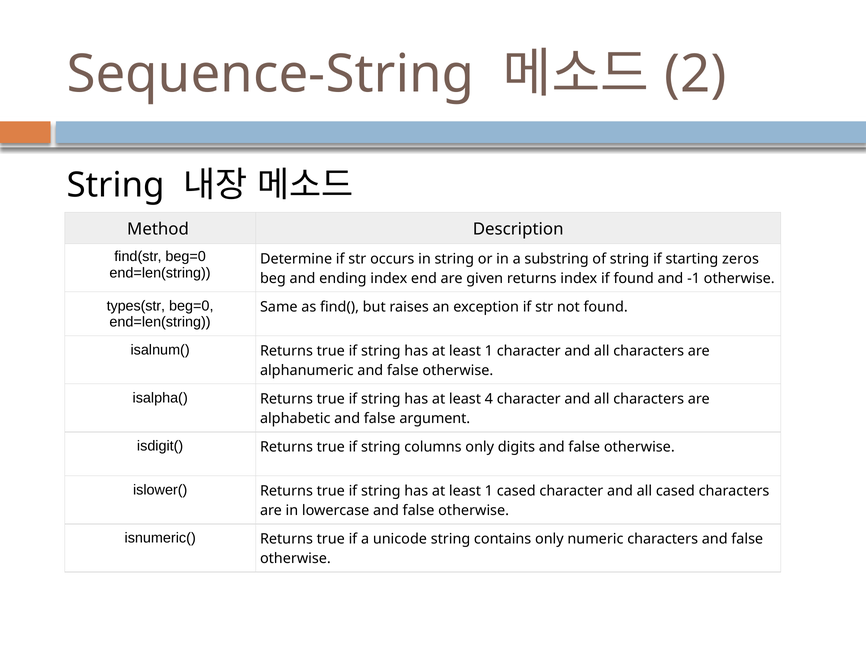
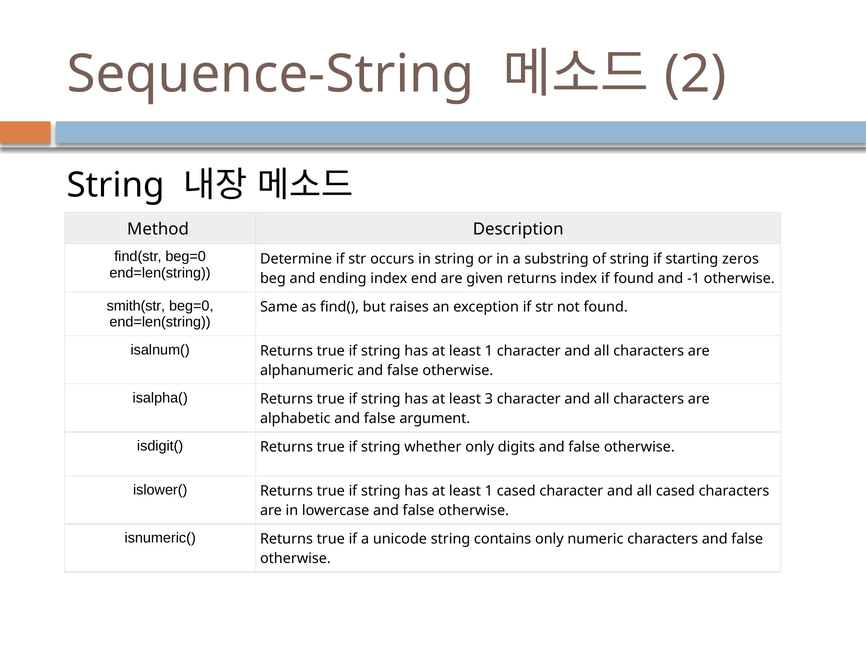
types(str: types(str -> smith(str
4: 4 -> 3
columns: columns -> whether
